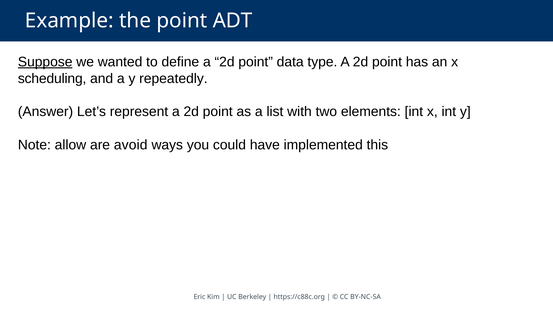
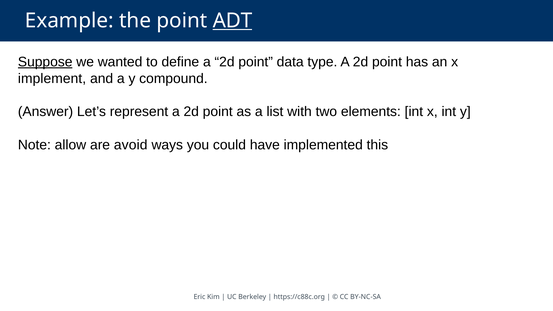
ADT underline: none -> present
scheduling: scheduling -> implement
repeatedly: repeatedly -> compound
